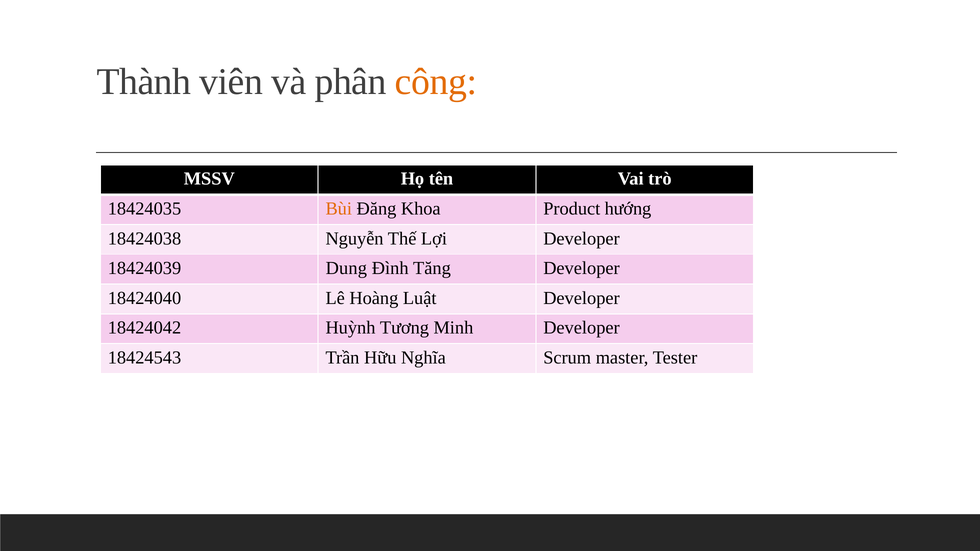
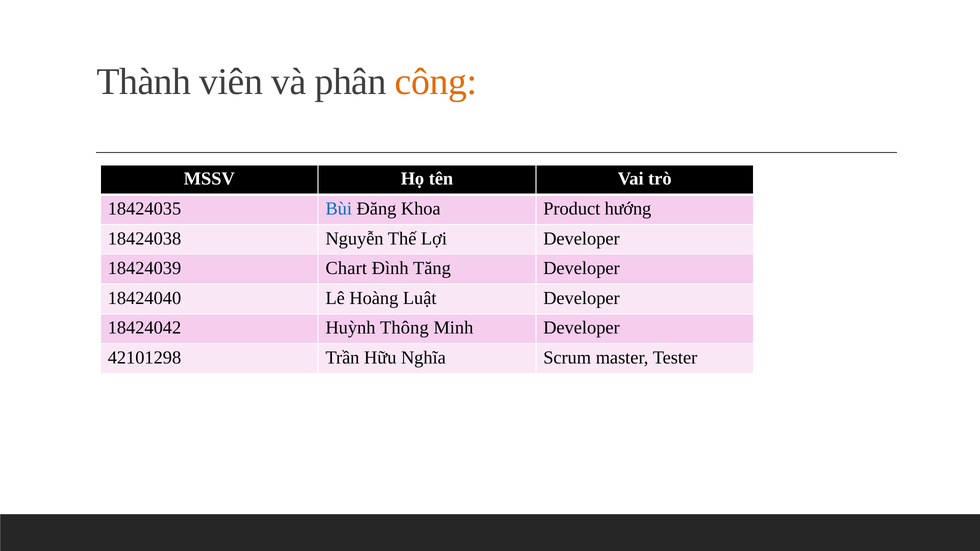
Bùi colour: orange -> blue
Dung: Dung -> Chart
Tương: Tương -> Thông
18424543: 18424543 -> 42101298
